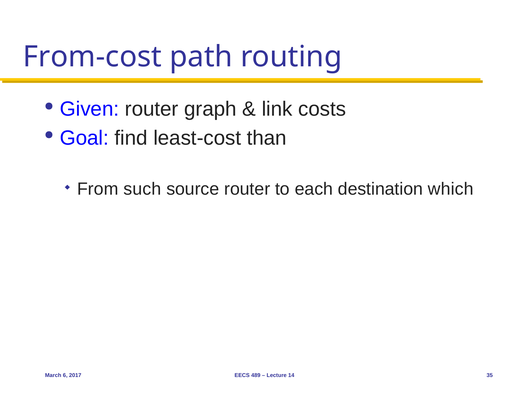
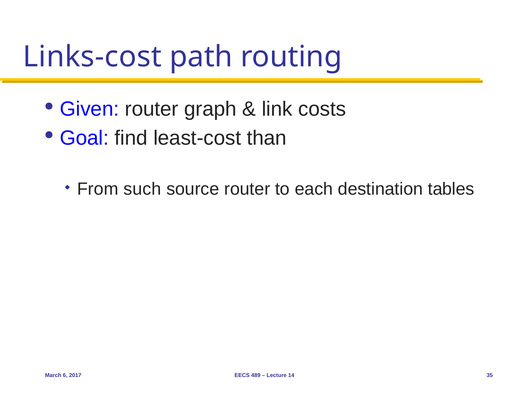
From-cost: From-cost -> Links-cost
which: which -> tables
